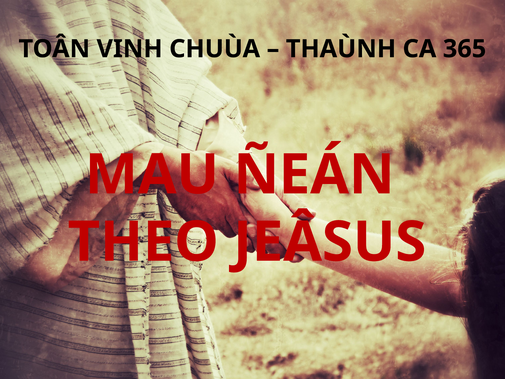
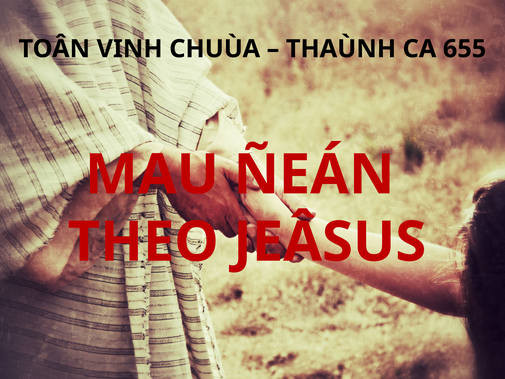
365: 365 -> 655
